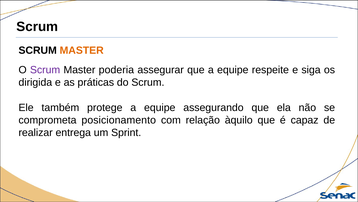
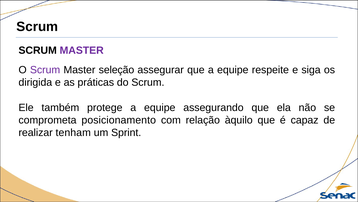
MASTER at (82, 50) colour: orange -> purple
poderia: poderia -> seleção
entrega: entrega -> tenham
